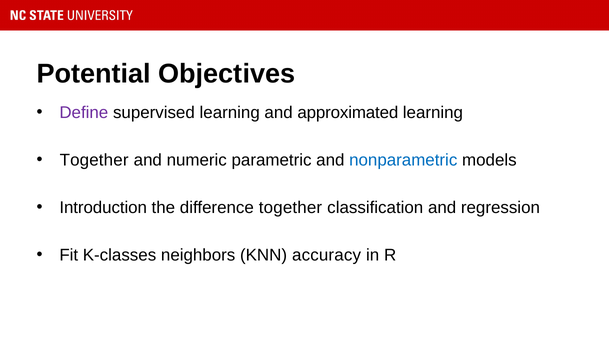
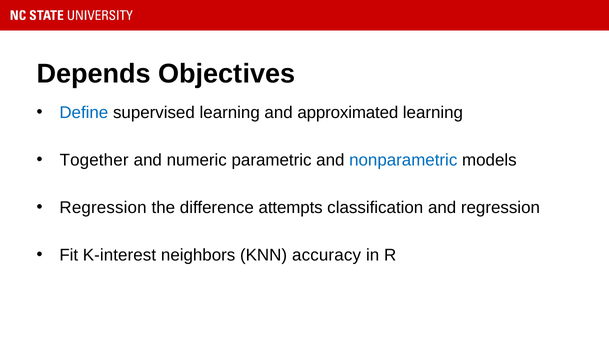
Potential: Potential -> Depends
Define colour: purple -> blue
Introduction at (103, 207): Introduction -> Regression
difference together: together -> attempts
K-classes: K-classes -> K-interest
